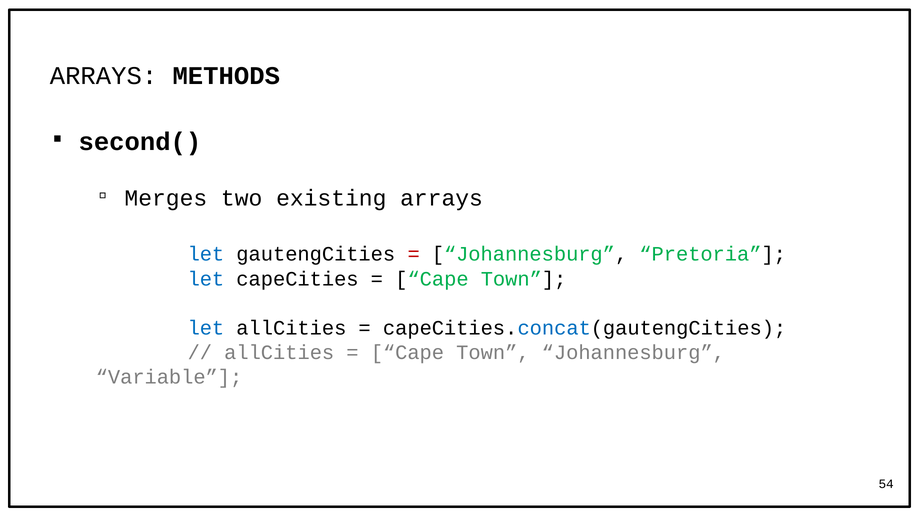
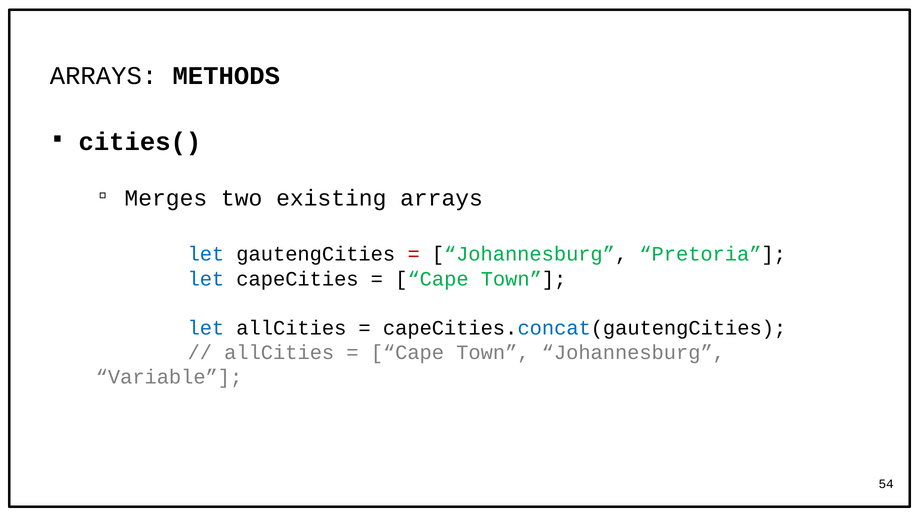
second(: second( -> cities(
